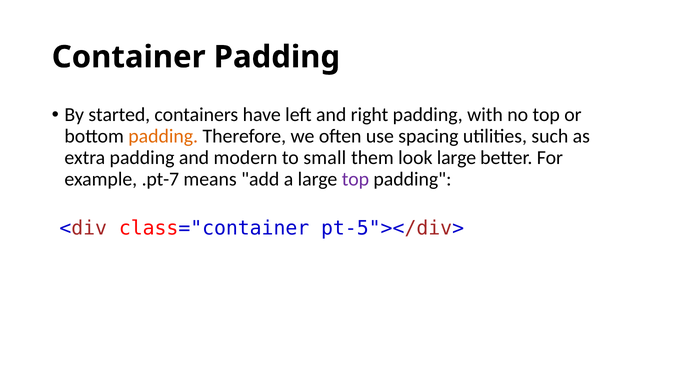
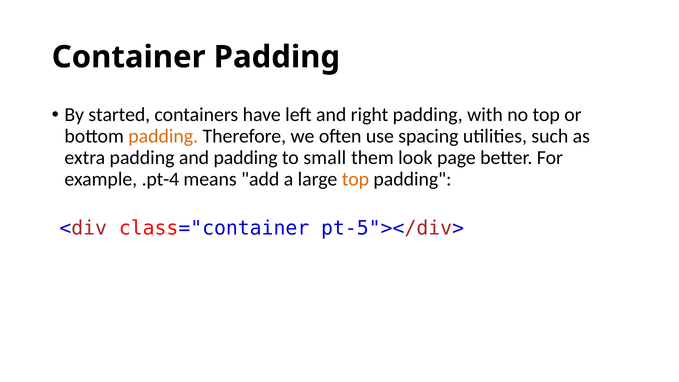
and modern: modern -> padding
look large: large -> page
.pt-7: .pt-7 -> .pt-4
top at (355, 179) colour: purple -> orange
